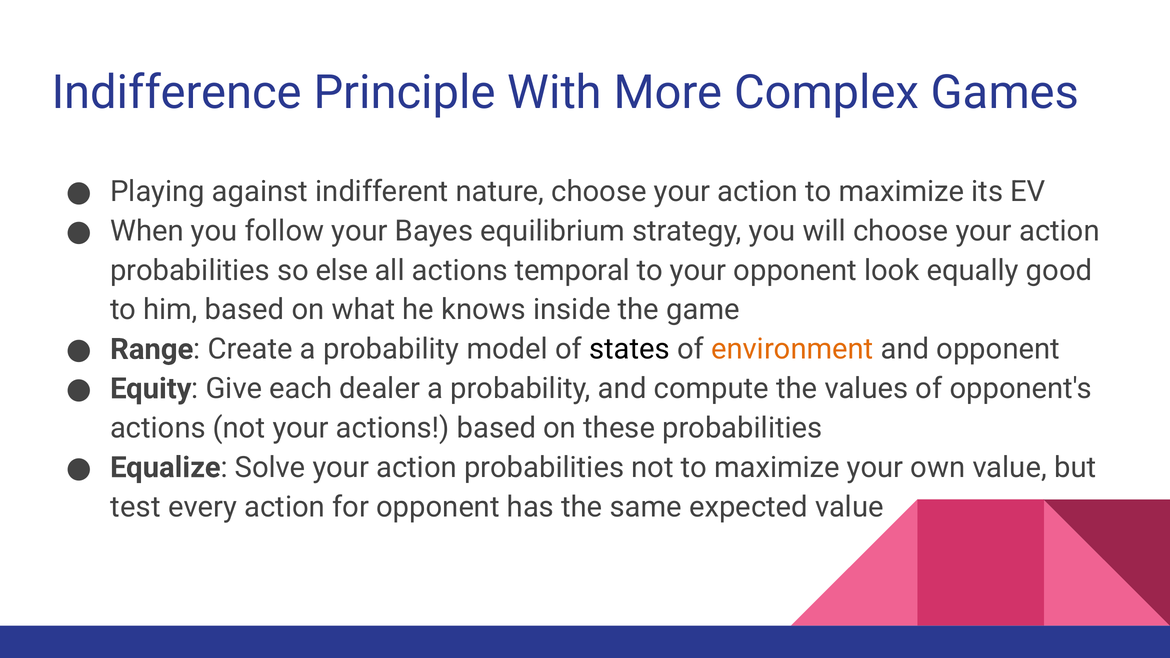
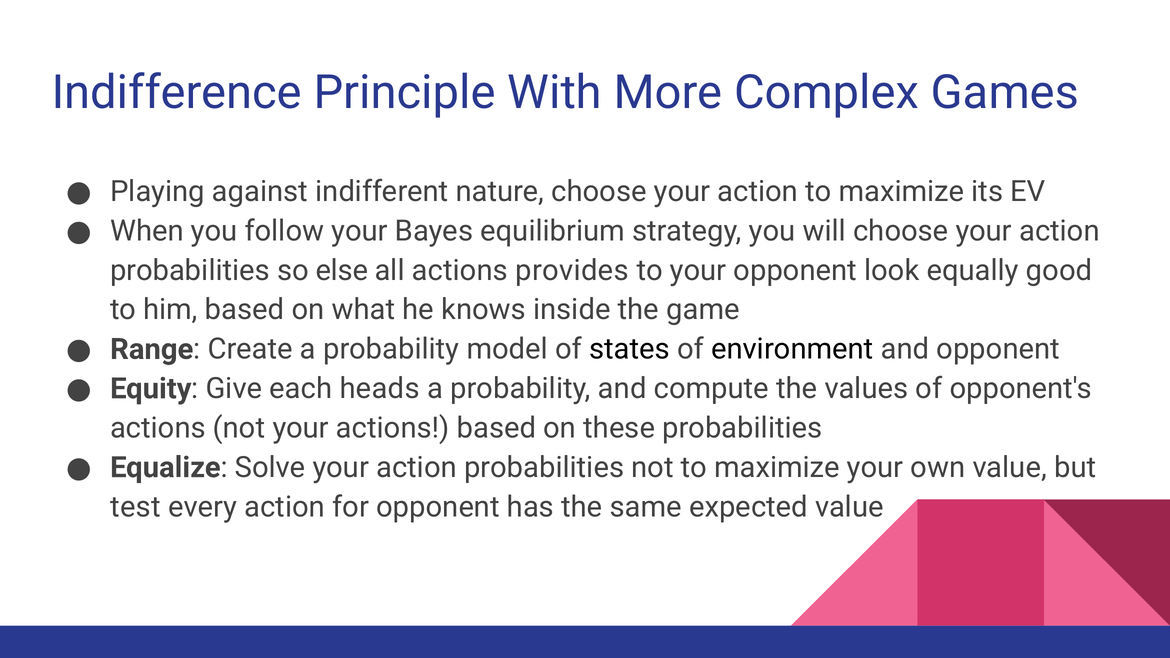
temporal: temporal -> provides
environment colour: orange -> black
dealer: dealer -> heads
